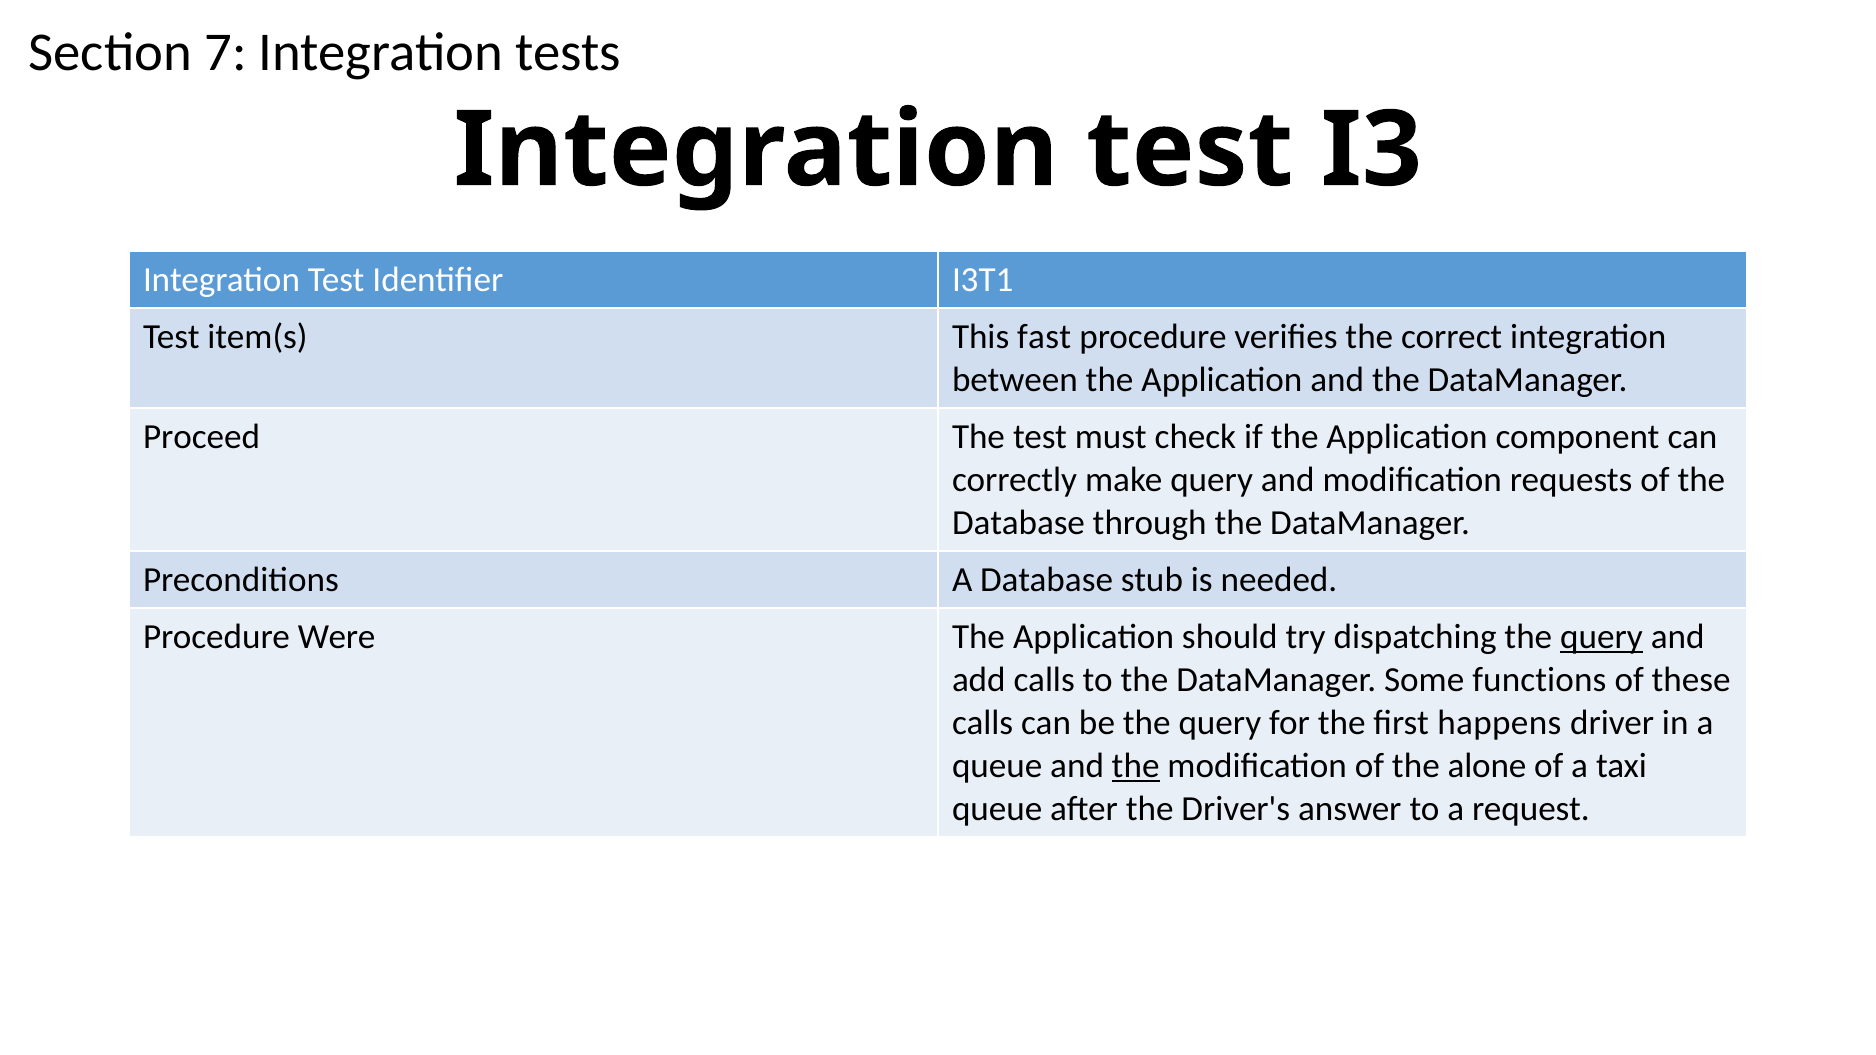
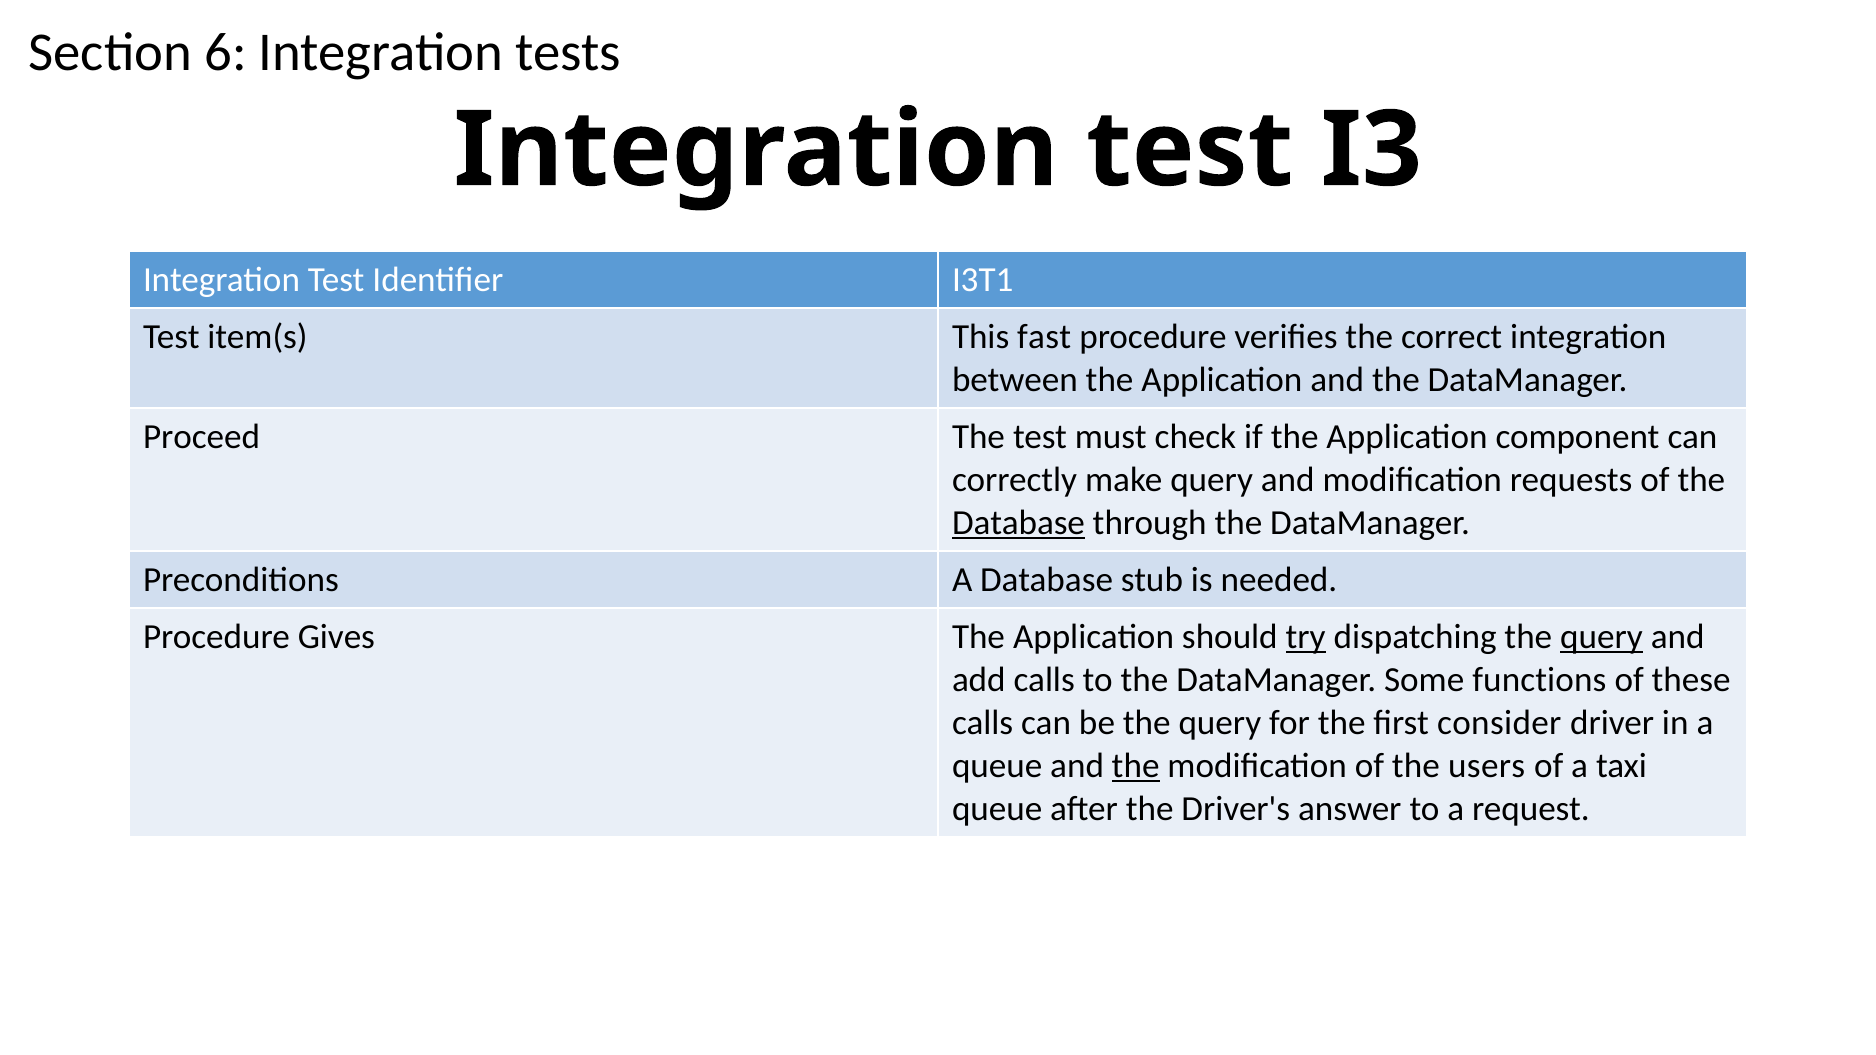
7: 7 -> 6
Database at (1018, 523) underline: none -> present
Were: Were -> Gives
try underline: none -> present
happens: happens -> consider
alone: alone -> users
